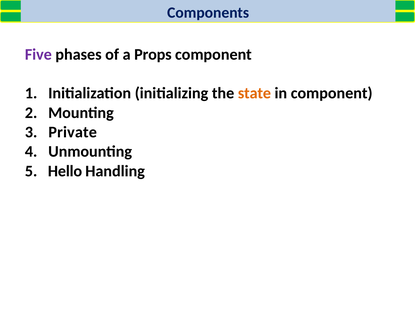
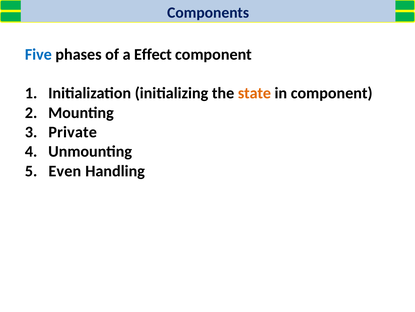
Five colour: purple -> blue
Props: Props -> Effect
Hello: Hello -> Even
